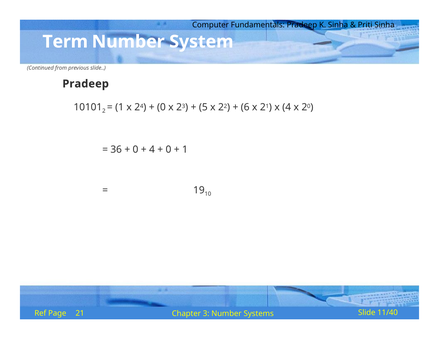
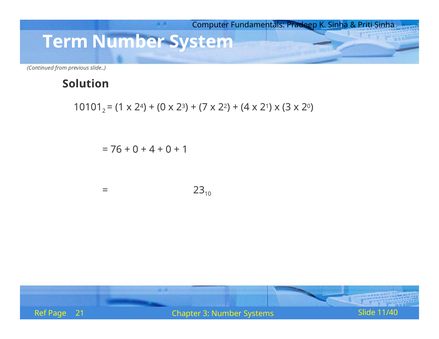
Pradeep at (86, 84): Pradeep -> Solution
5: 5 -> 7
6 at (245, 107): 6 -> 4
x 4: 4 -> 3
36: 36 -> 76
19 at (199, 190): 19 -> 23
